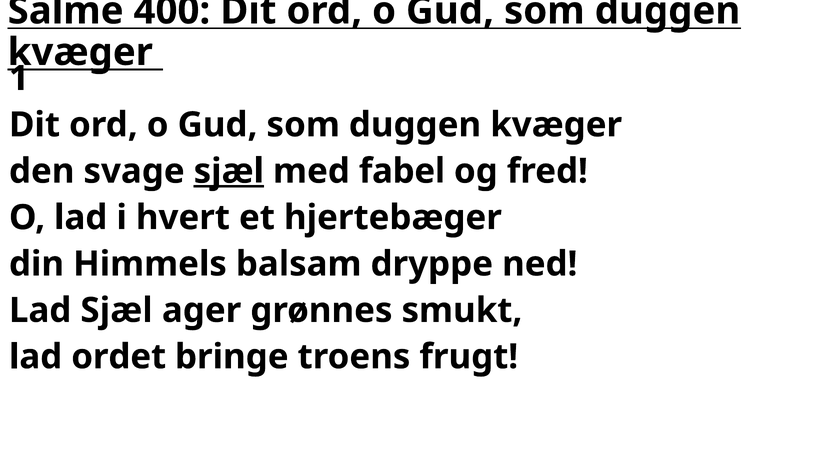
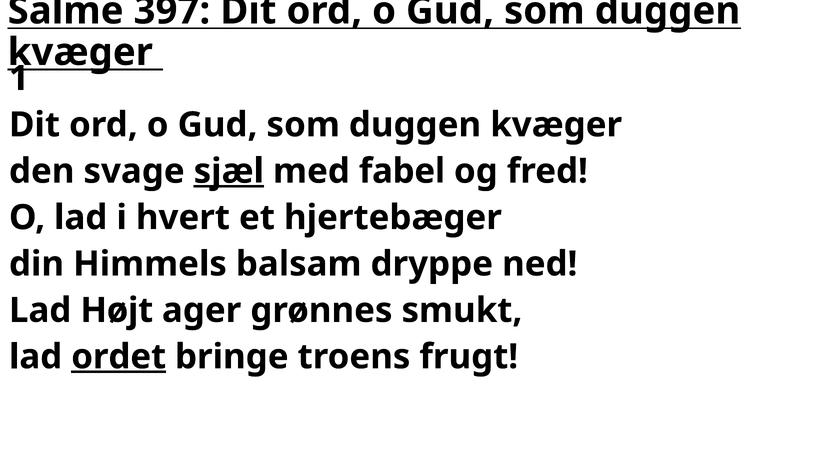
400: 400 -> 397
Lad Sjæl: Sjæl -> Højt
ordet underline: none -> present
